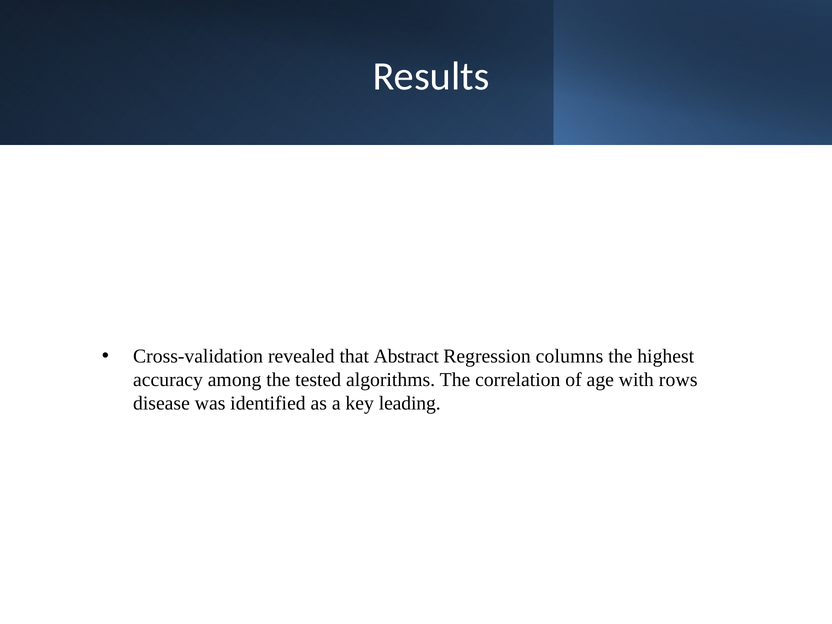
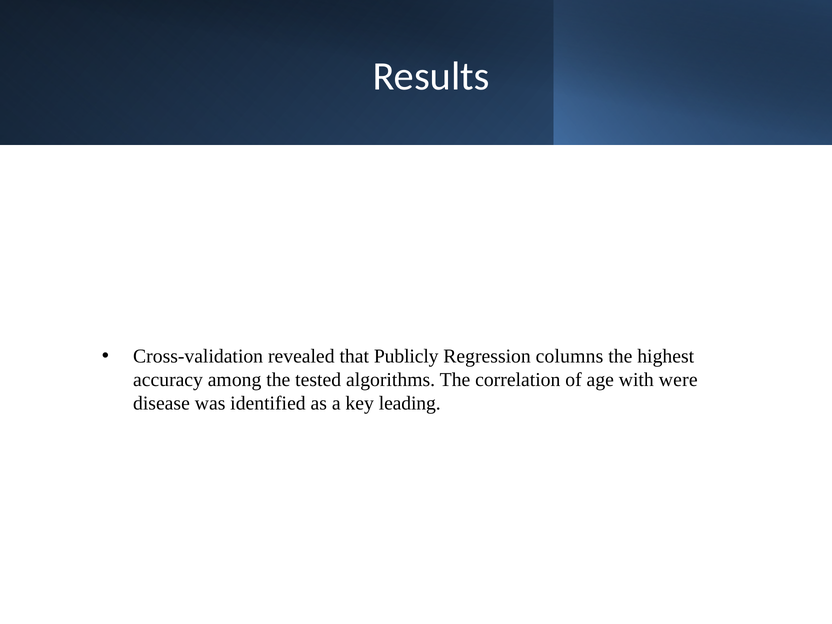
Abstract: Abstract -> Publicly
rows: rows -> were
